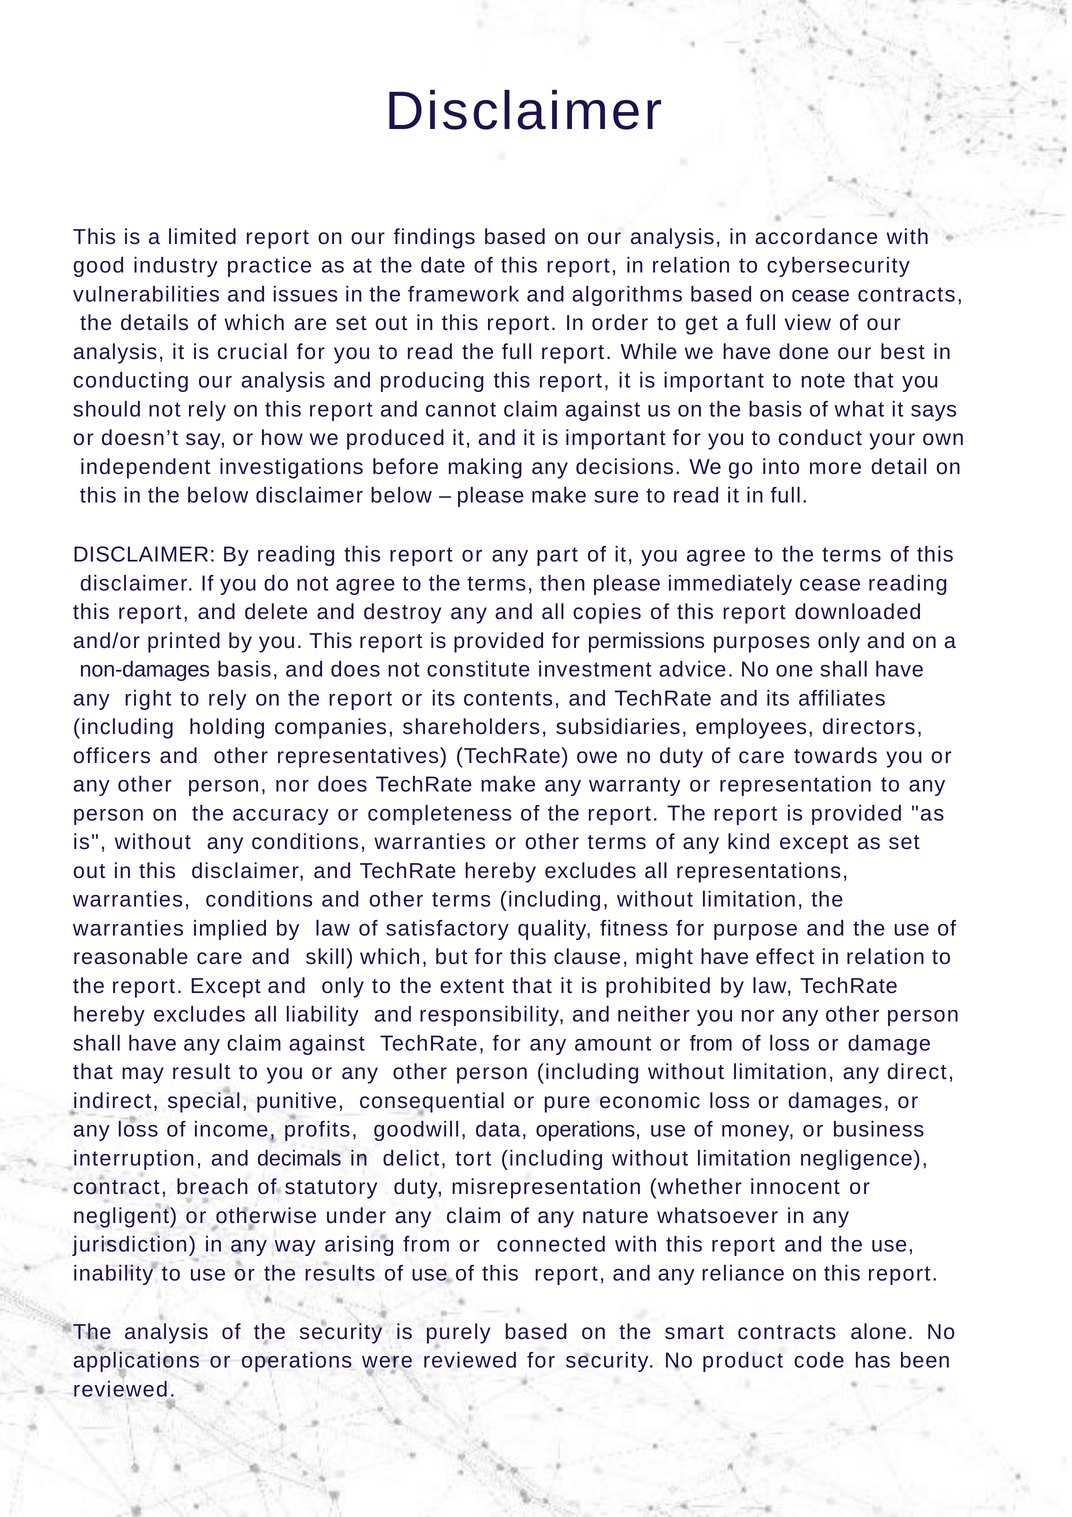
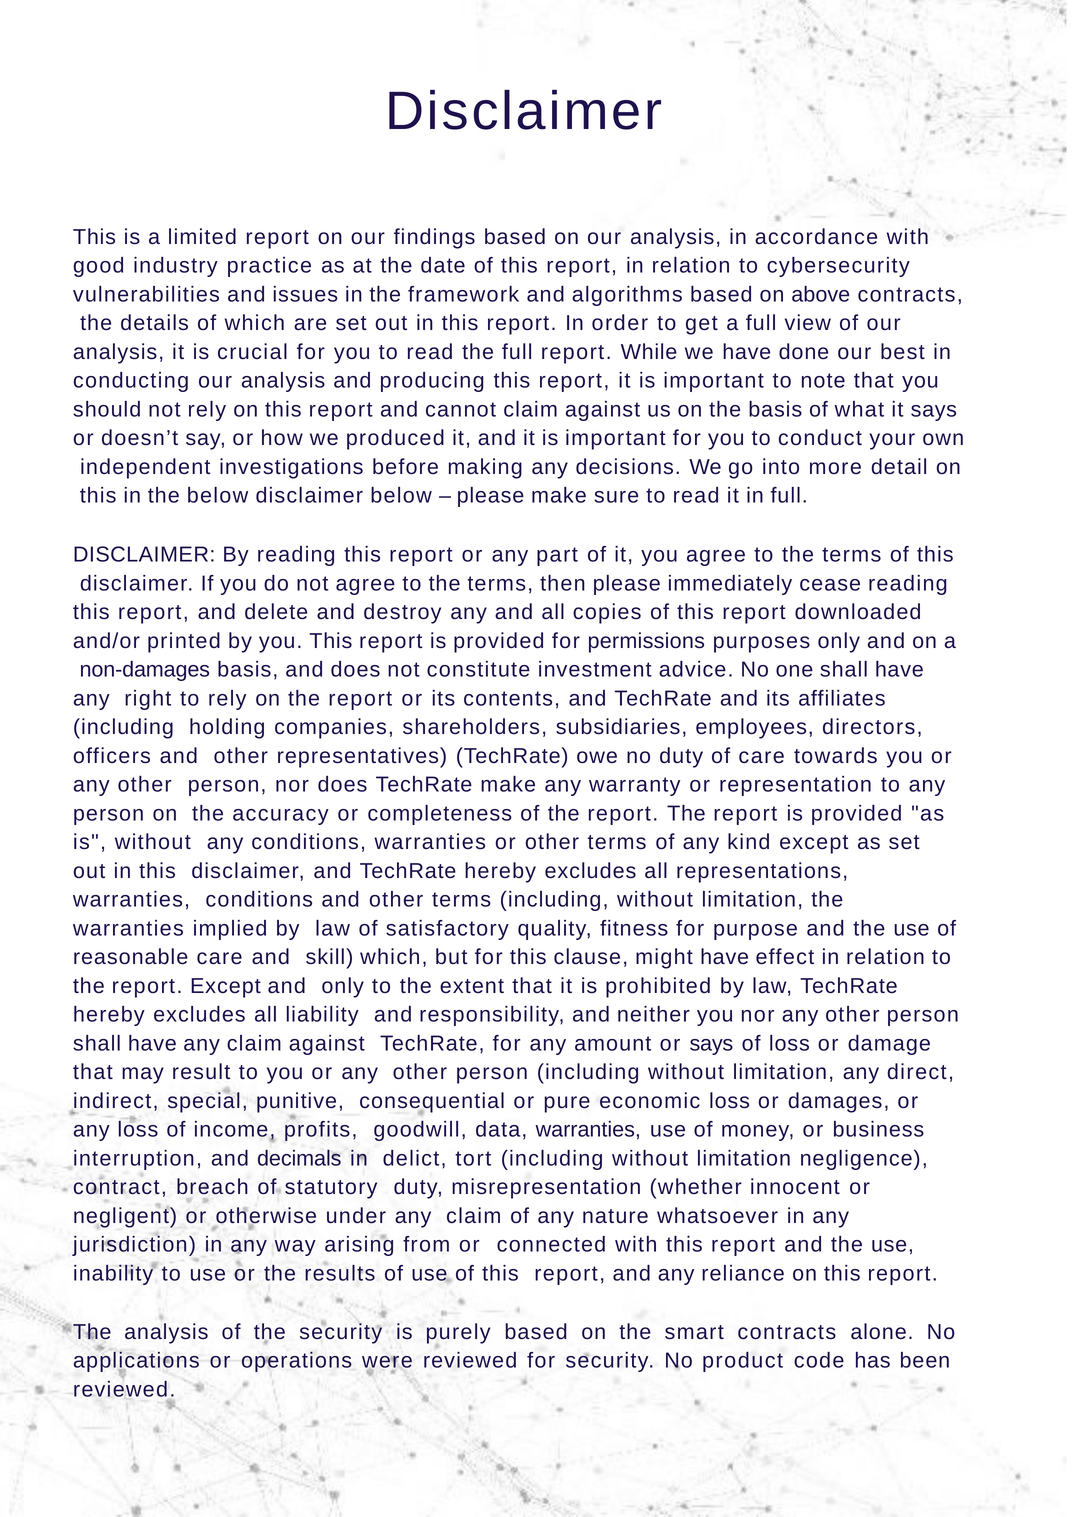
on cease: cease -> above
or from: from -> says
data operations: operations -> warranties
